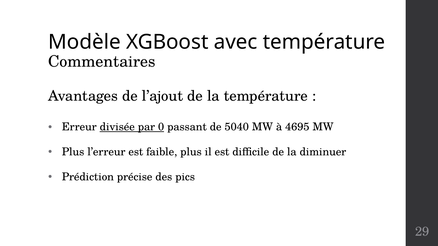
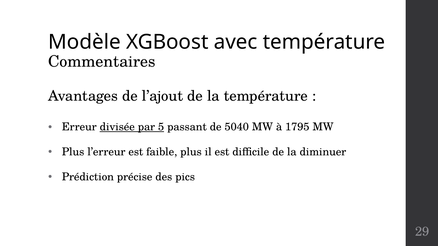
0: 0 -> 5
4695: 4695 -> 1795
